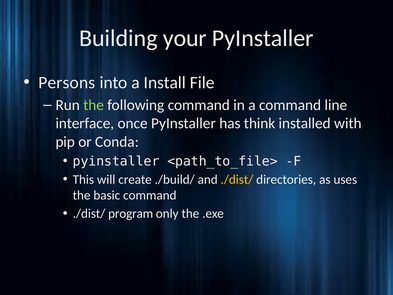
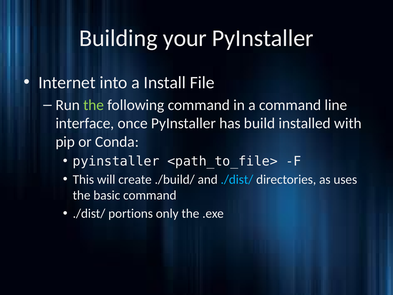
Persons: Persons -> Internet
think: think -> build
./dist/ at (237, 179) colour: yellow -> light blue
program: program -> portions
